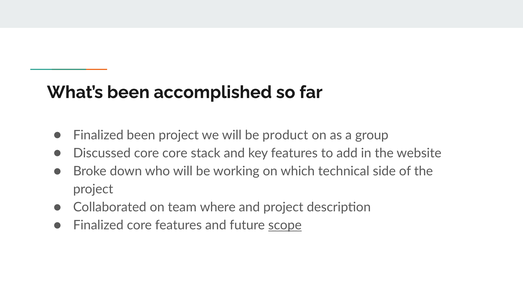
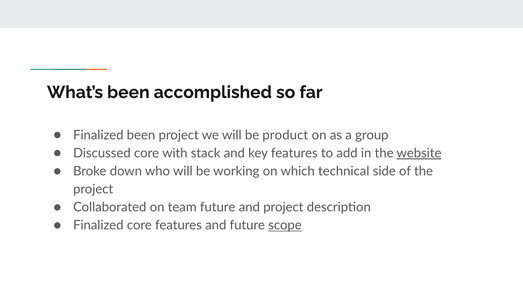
core core: core -> with
website underline: none -> present
team where: where -> future
